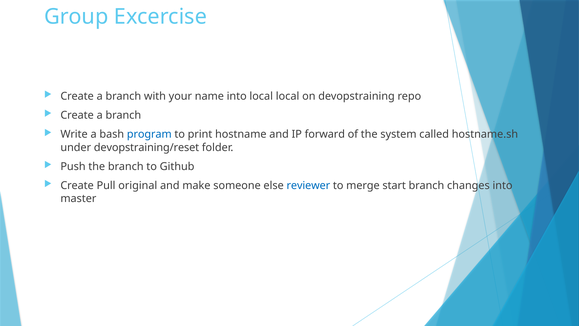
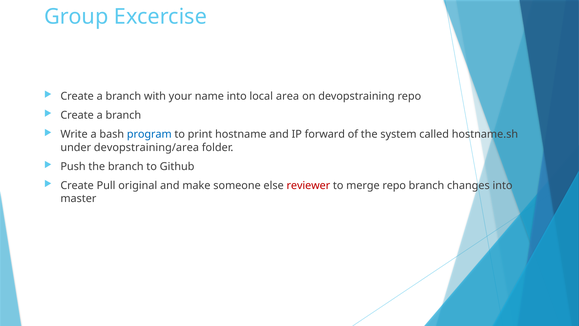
local local: local -> area
devopstraining/reset: devopstraining/reset -> devopstraining/area
reviewer colour: blue -> red
merge start: start -> repo
